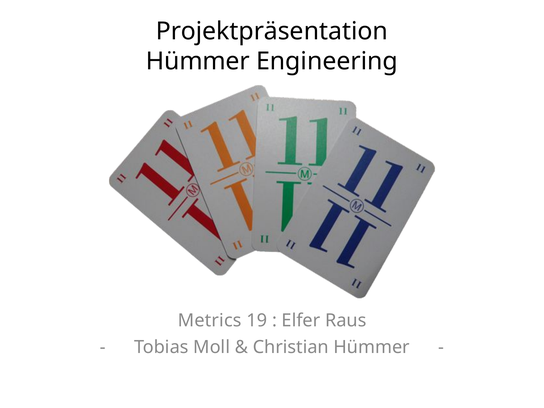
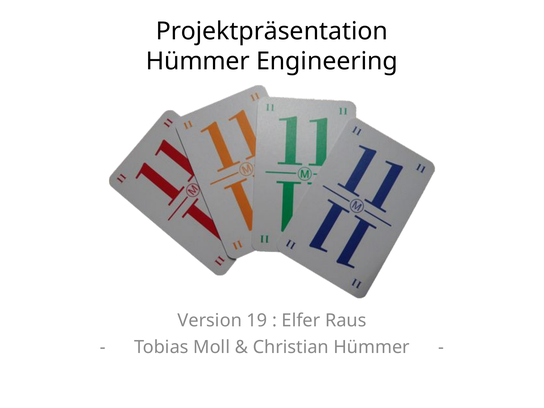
Metrics: Metrics -> Version
